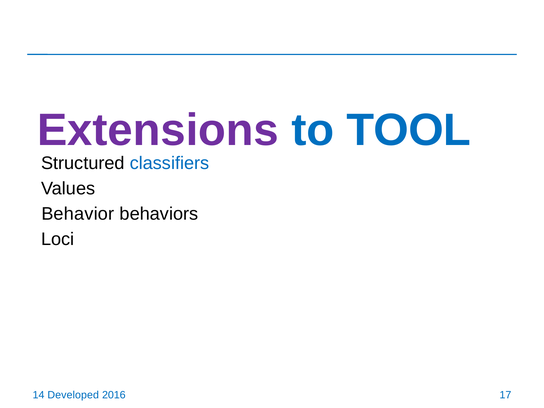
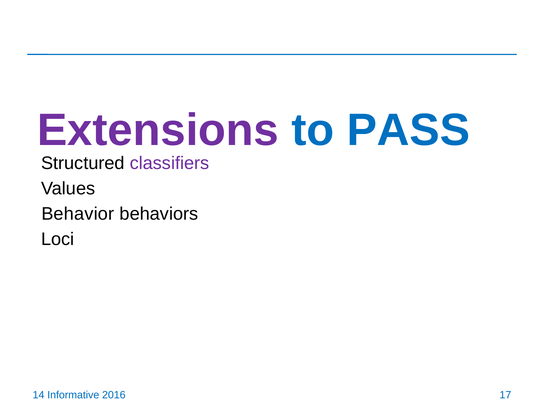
TOOL: TOOL -> PASS
classifiers colour: blue -> purple
Developed: Developed -> Informative
